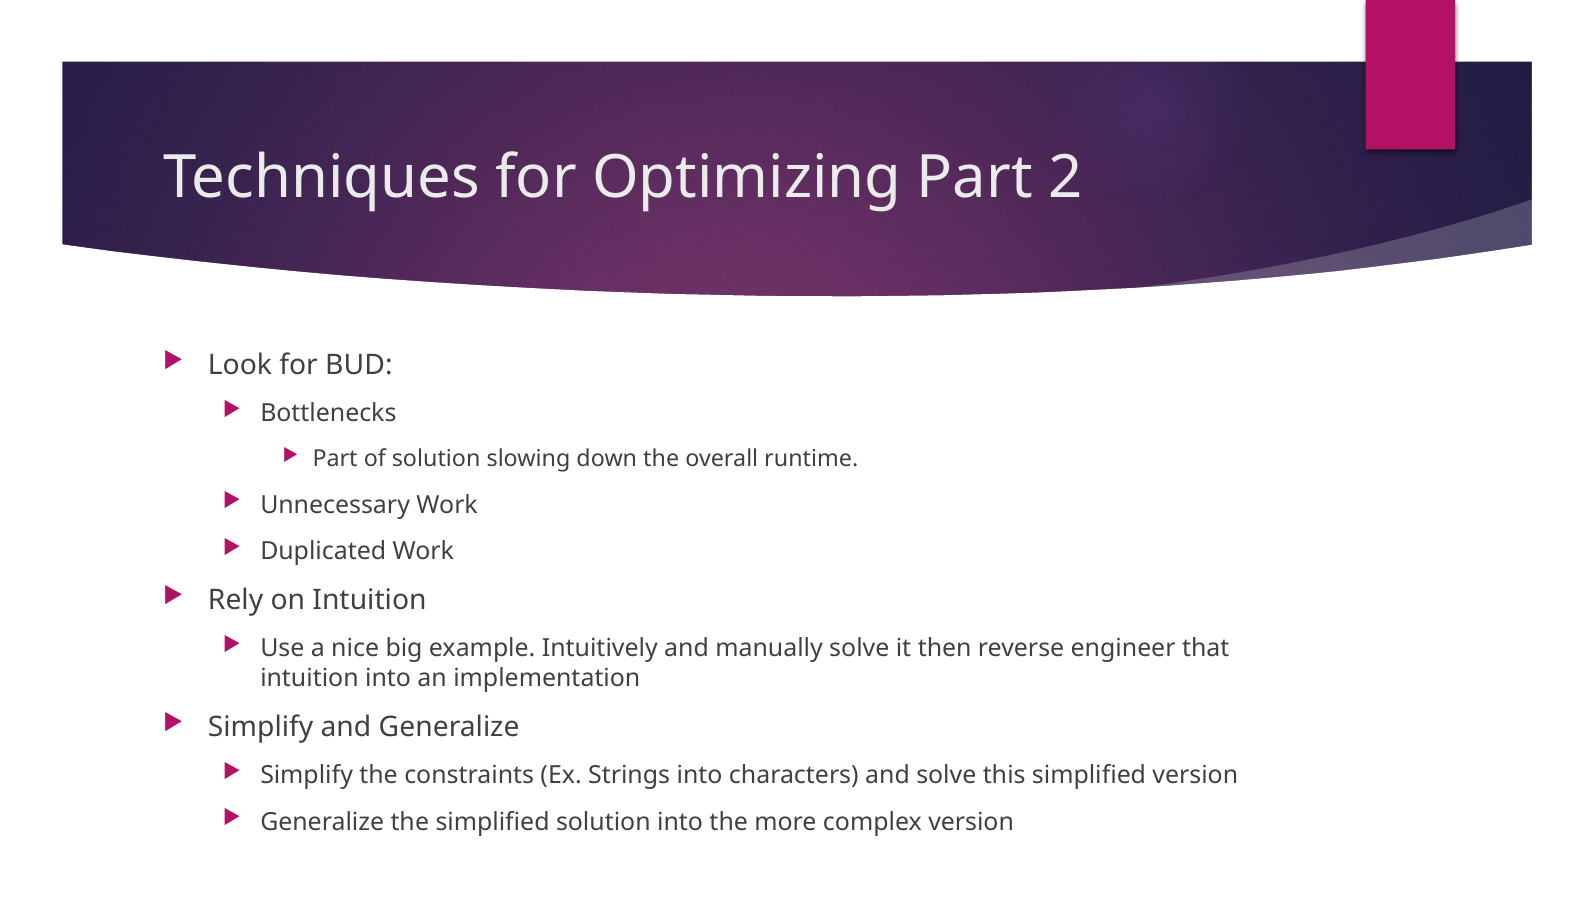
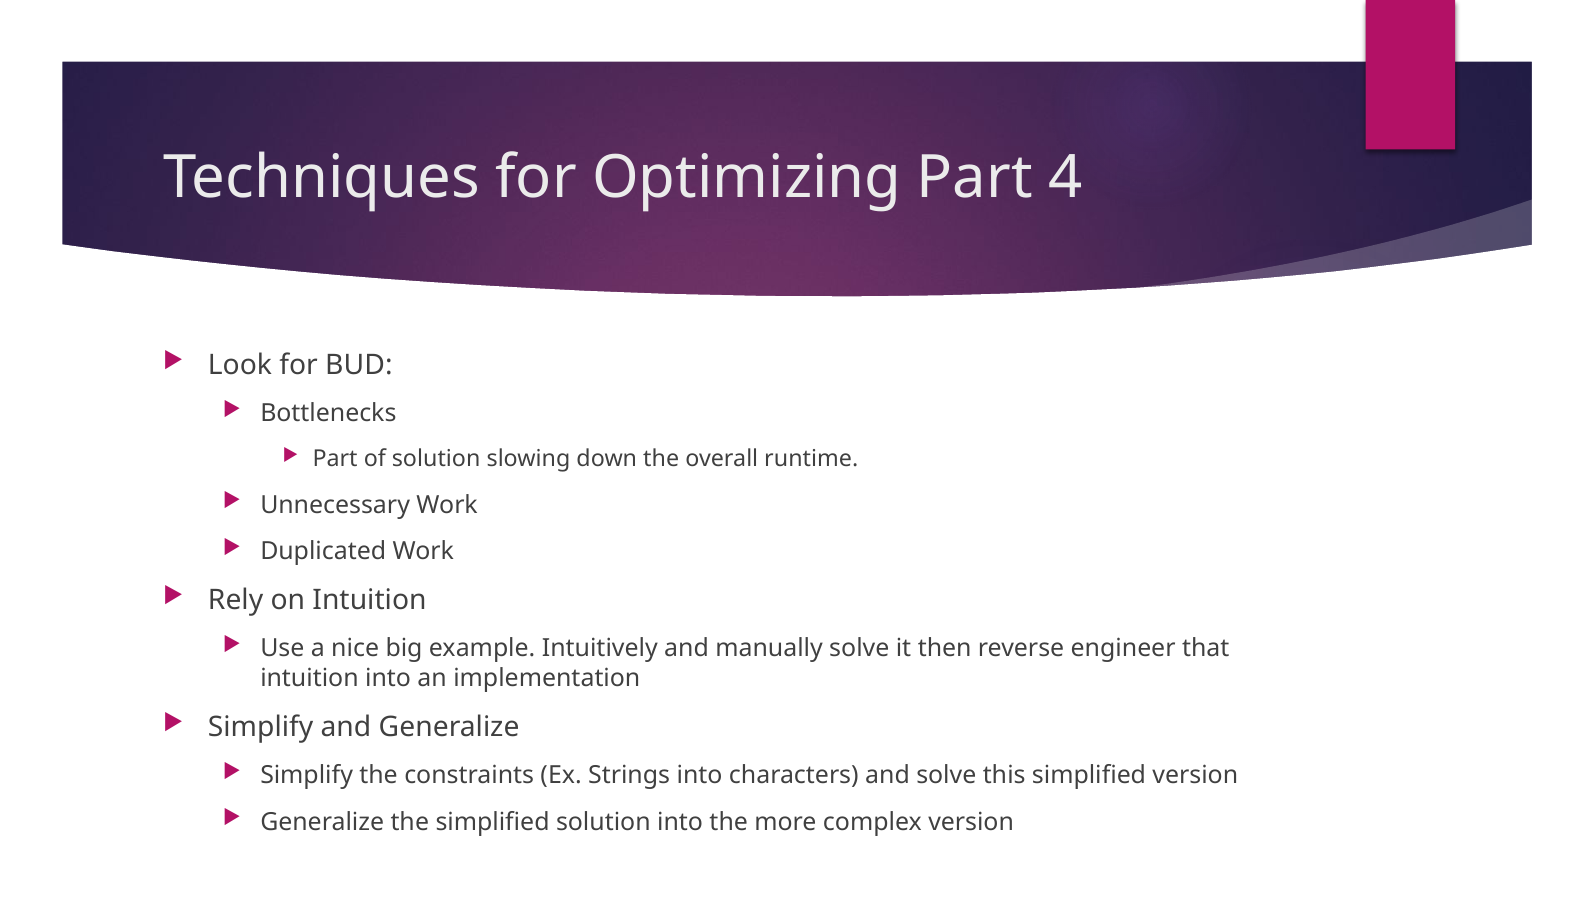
2: 2 -> 4
